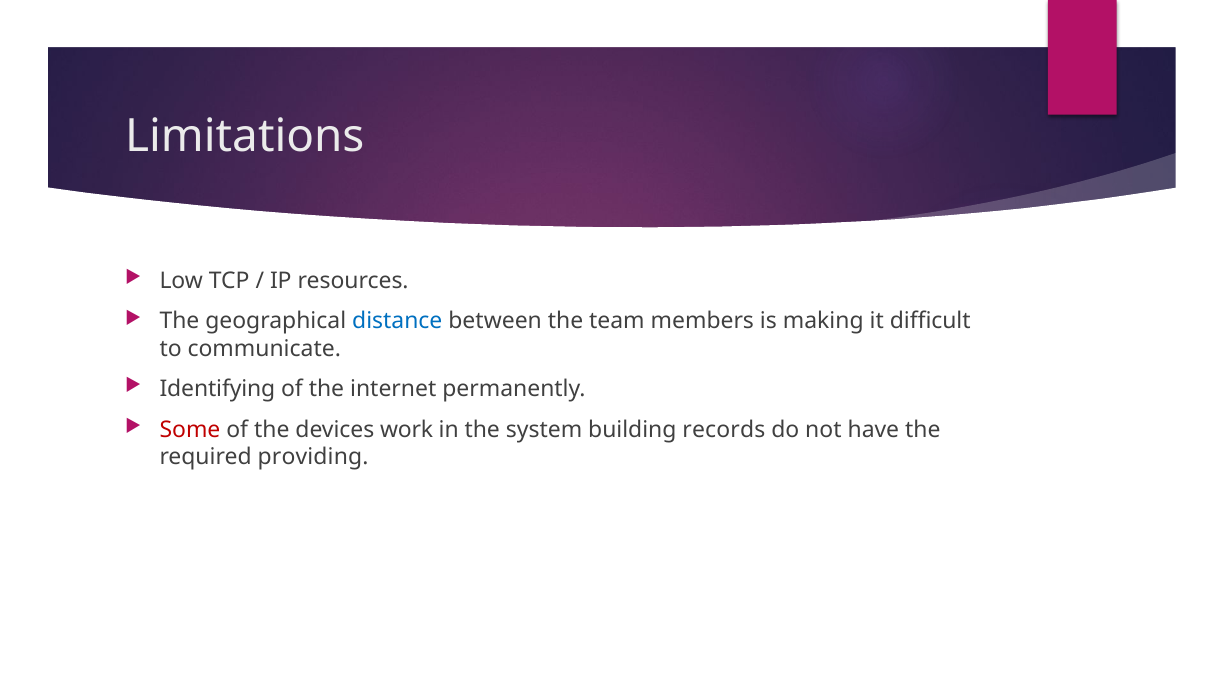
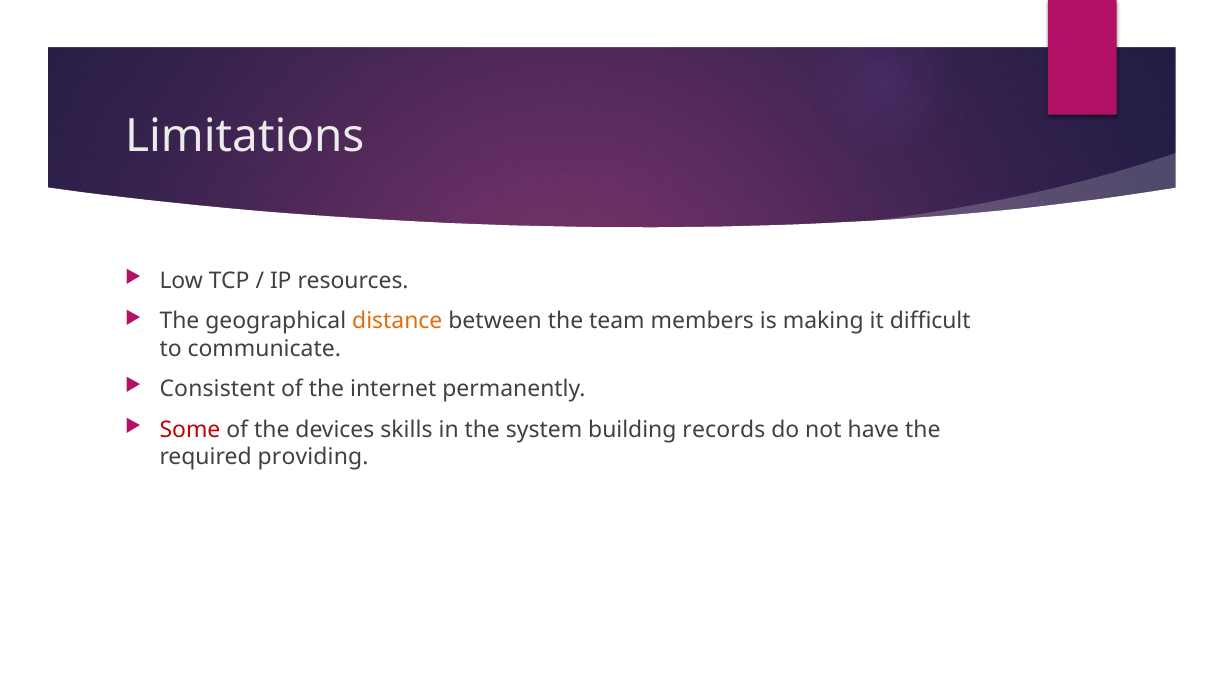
distance colour: blue -> orange
Identifying: Identifying -> Consistent
work: work -> skills
